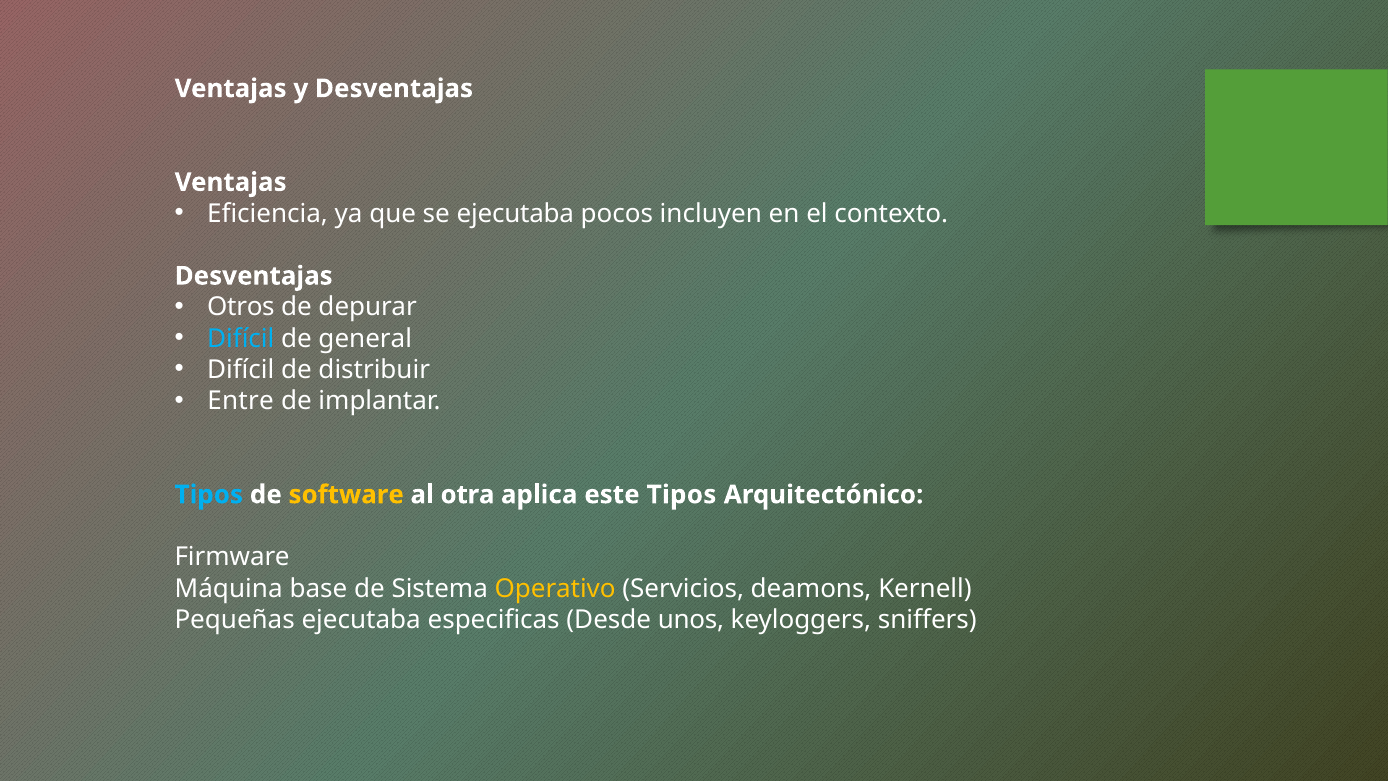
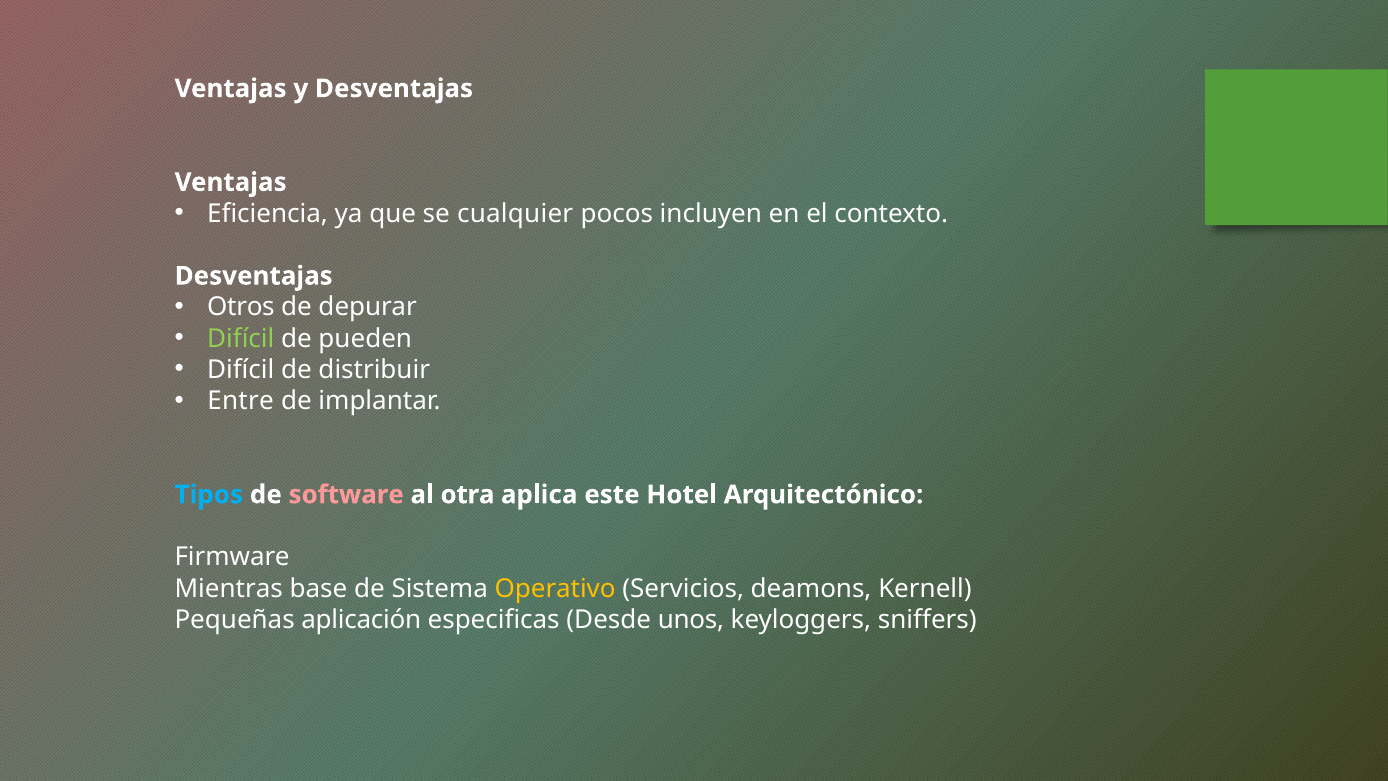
se ejecutaba: ejecutaba -> cualquier
Difícil at (241, 338) colour: light blue -> light green
general: general -> pueden
software colour: yellow -> pink
este Tipos: Tipos -> Hotel
Máquina: Máquina -> Mientras
Pequeñas ejecutaba: ejecutaba -> aplicación
